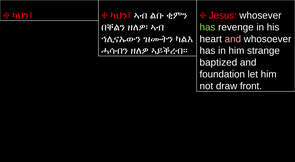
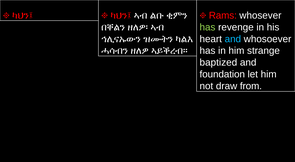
Jesus: Jesus -> Rams
and at (233, 39) colour: pink -> light blue
front: front -> from
